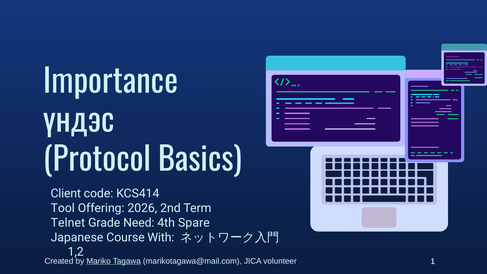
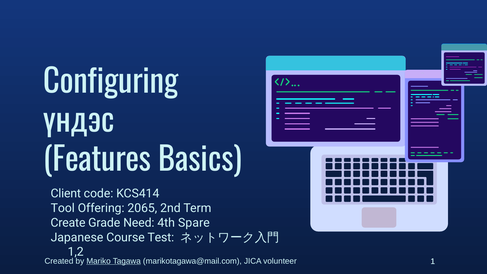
Importance: Importance -> Configuring
Protocol: Protocol -> Features
2026: 2026 -> 2065
Telnet: Telnet -> Create
With: With -> Test
